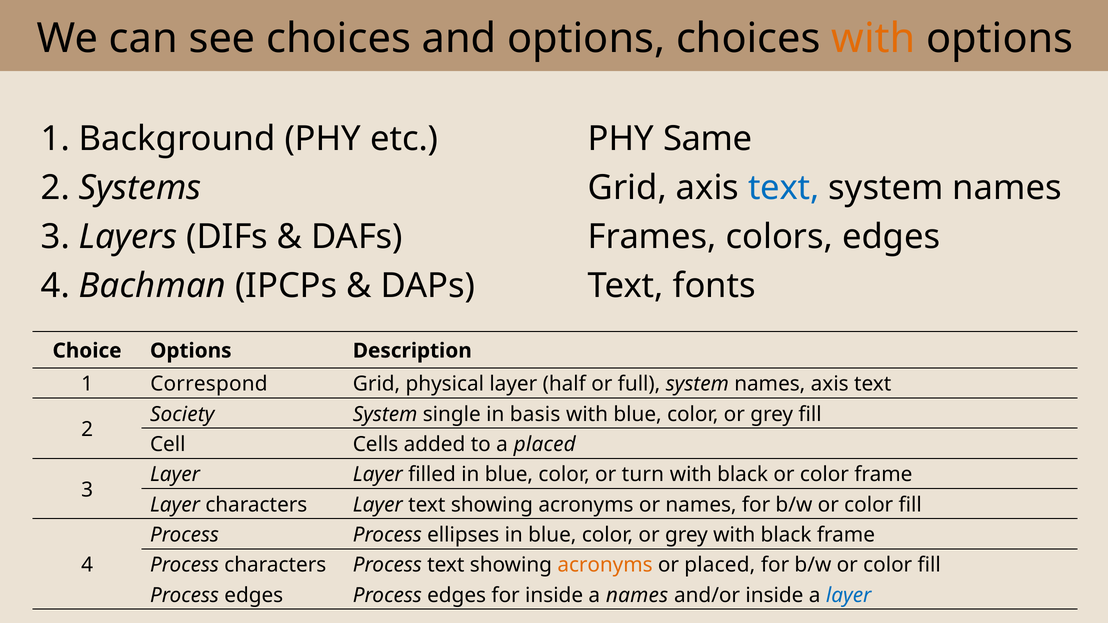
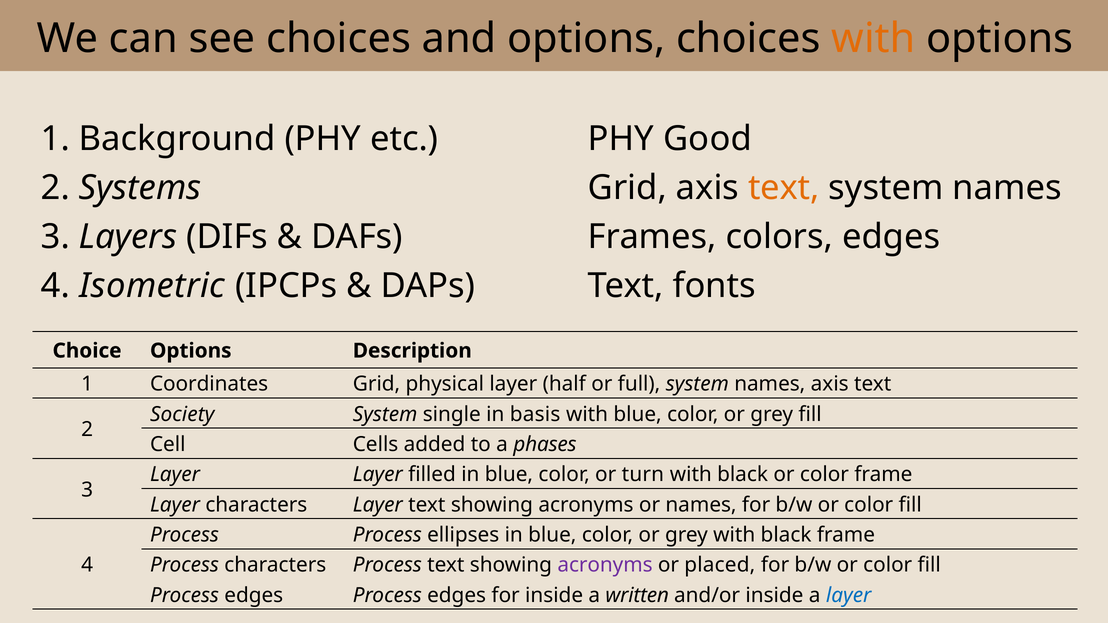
Same: Same -> Good
text at (784, 188) colour: blue -> orange
Bachman: Bachman -> Isometric
Correspond: Correspond -> Coordinates
a placed: placed -> phases
acronyms at (605, 565) colour: orange -> purple
a names: names -> written
